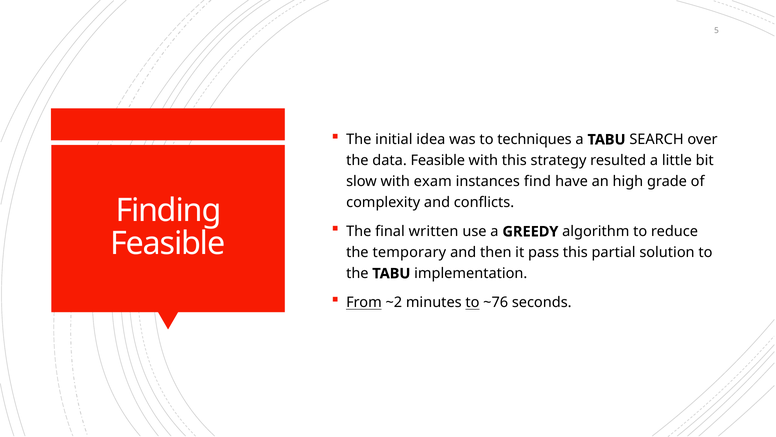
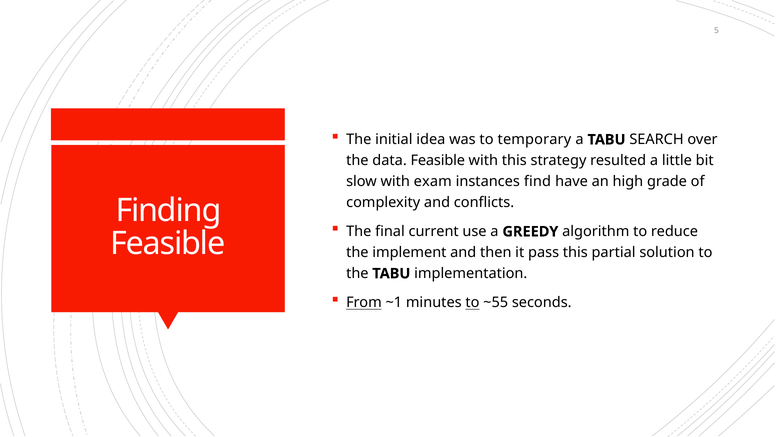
techniques: techniques -> temporary
written: written -> current
temporary: temporary -> implement
~2: ~2 -> ~1
~76: ~76 -> ~55
